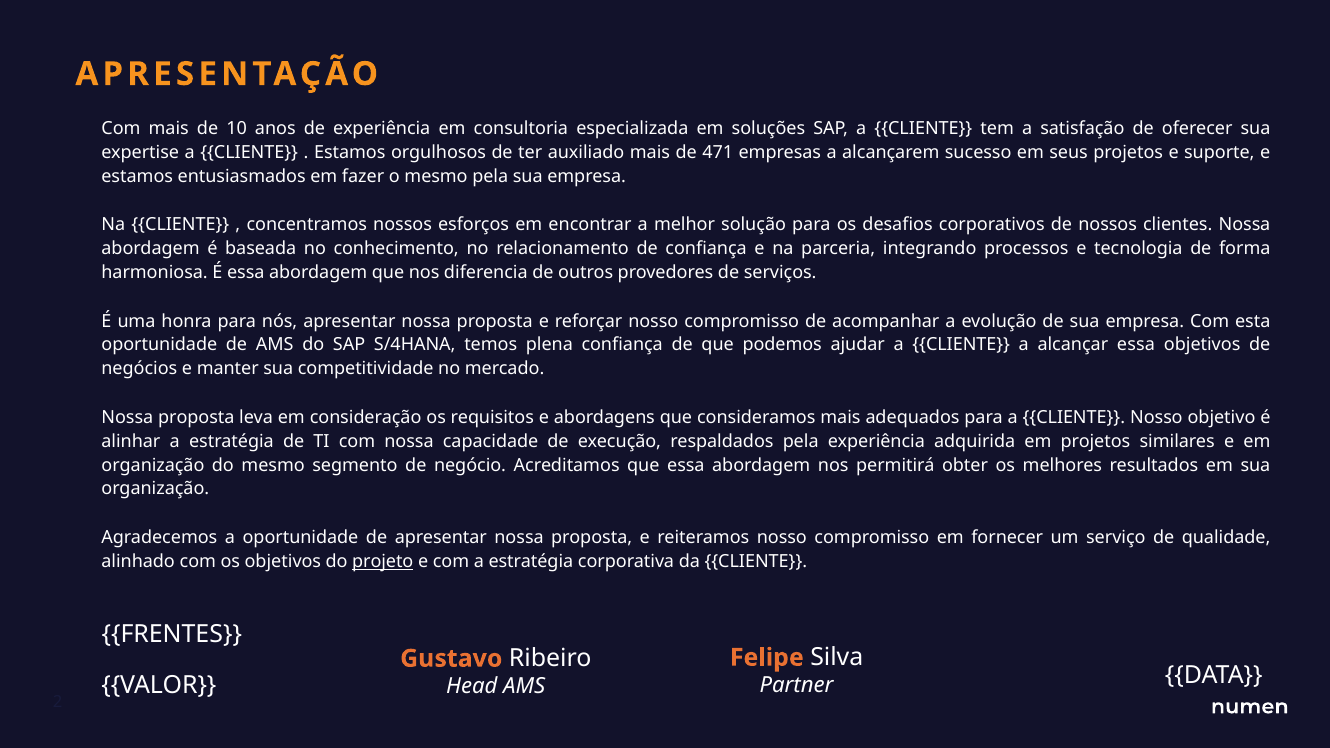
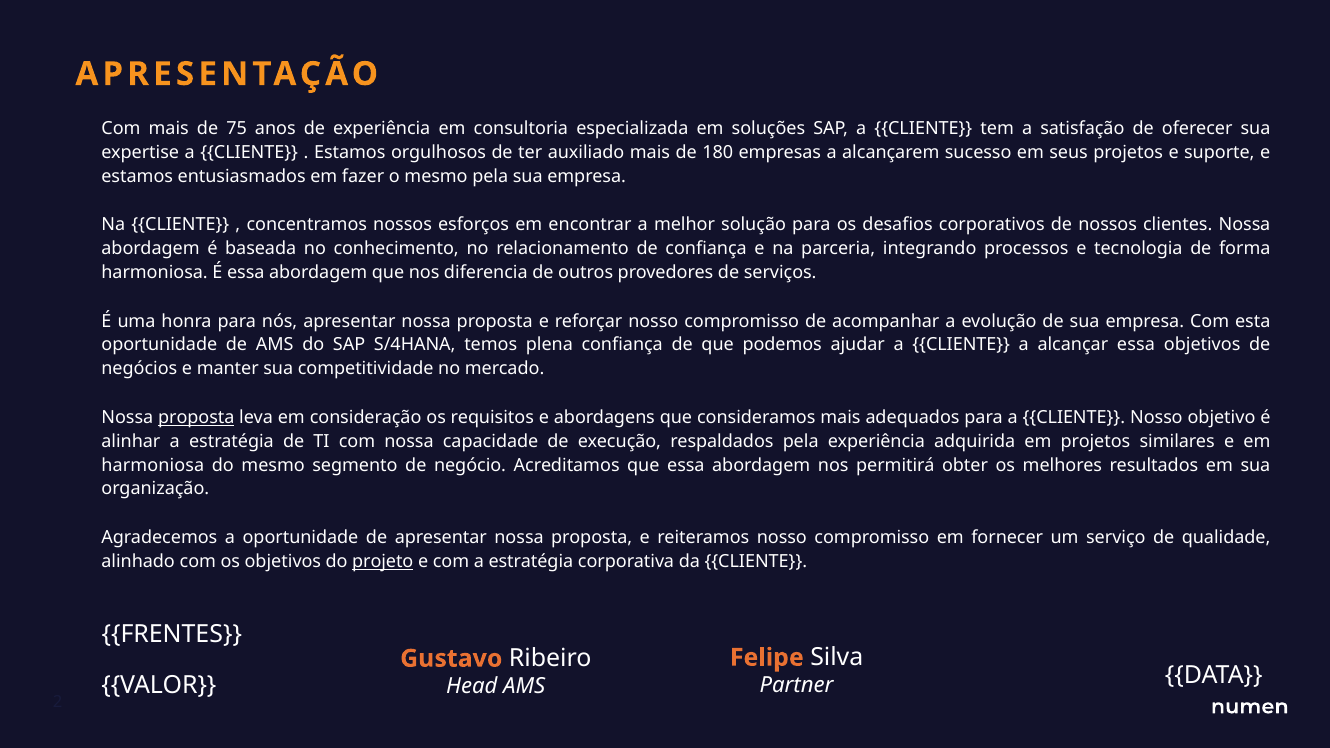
10: 10 -> 75
471: 471 -> 180
proposta at (196, 418) underline: none -> present
organização at (153, 465): organização -> harmoniosa
